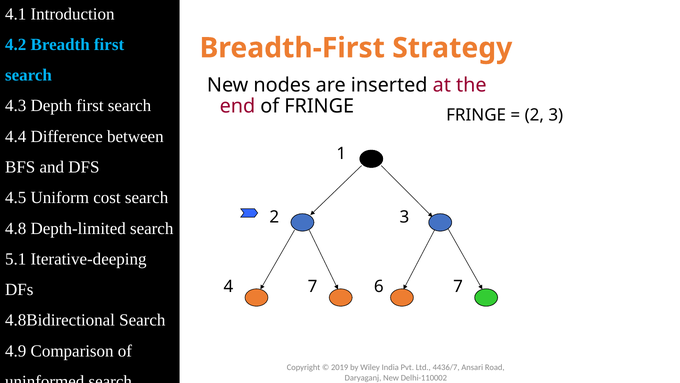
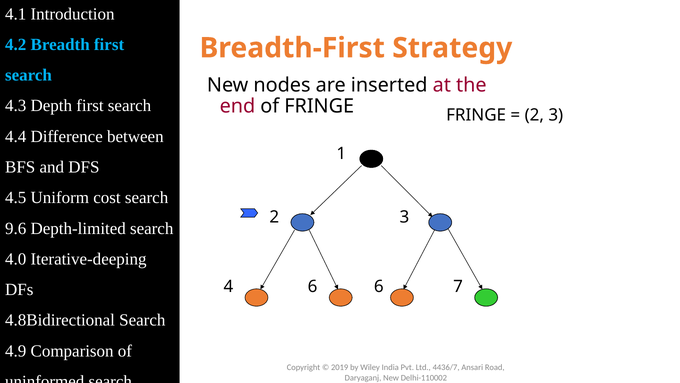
4.8: 4.8 -> 9.6
5.1: 5.1 -> 4.0
4 7: 7 -> 6
